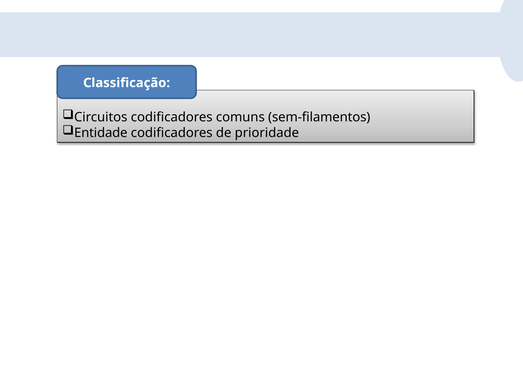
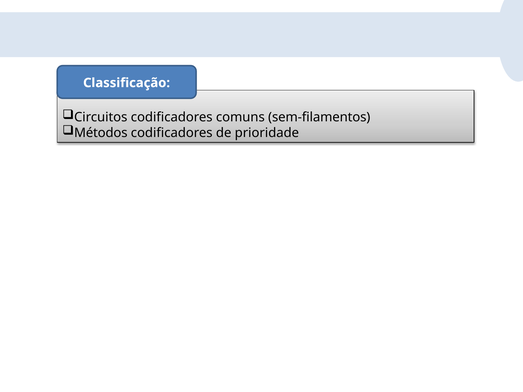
Entidade: Entidade -> Métodos
